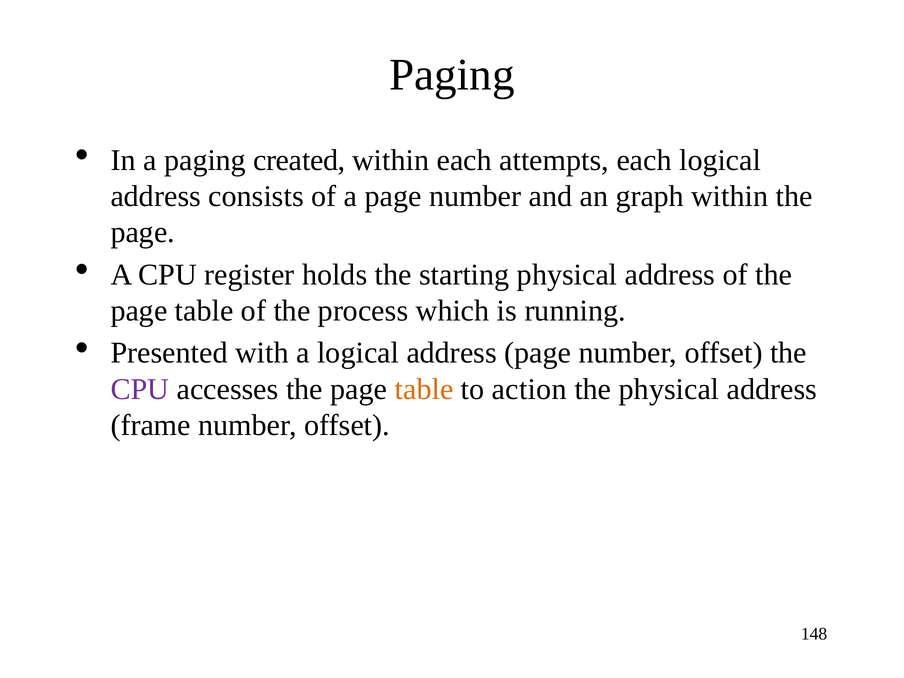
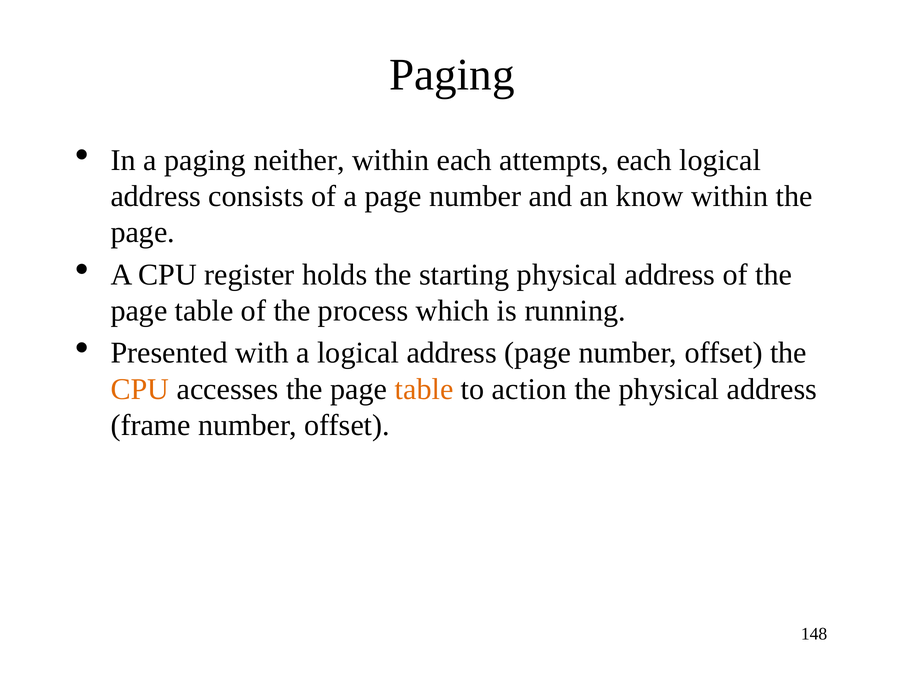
created: created -> neither
graph: graph -> know
CPU at (140, 389) colour: purple -> orange
